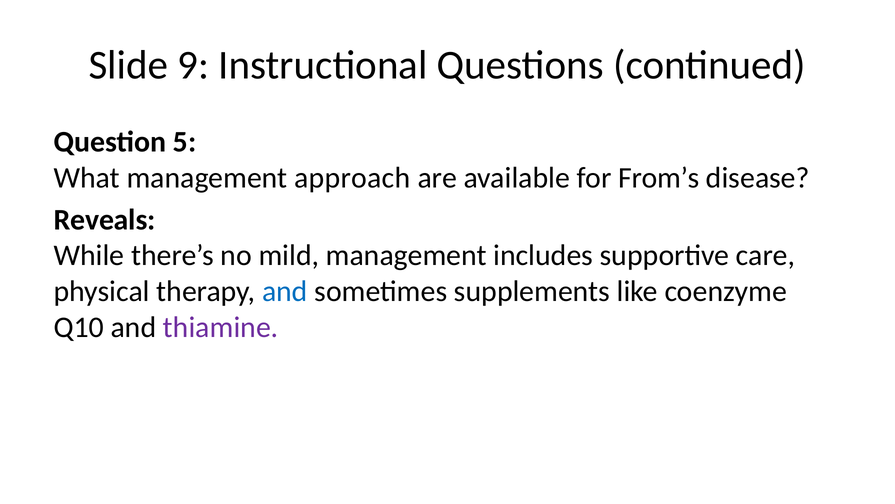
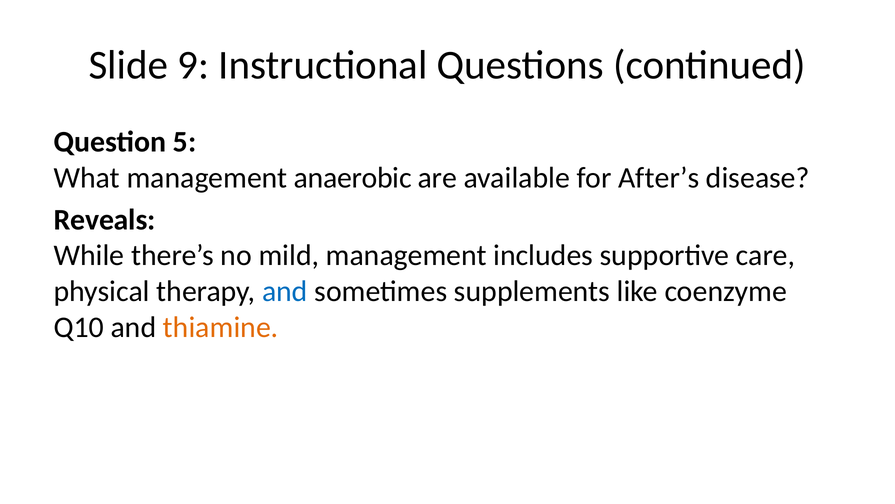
approach: approach -> anaerobic
From’s: From’s -> After’s
thiamine colour: purple -> orange
